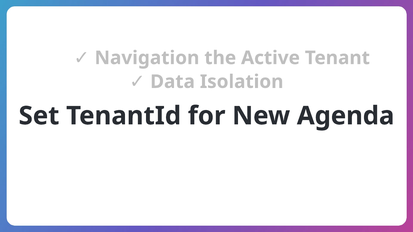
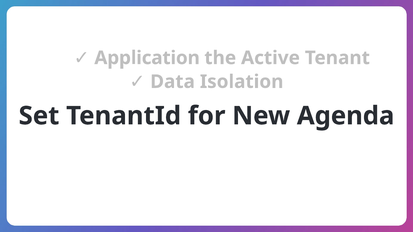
Navigation: Navigation -> Application
